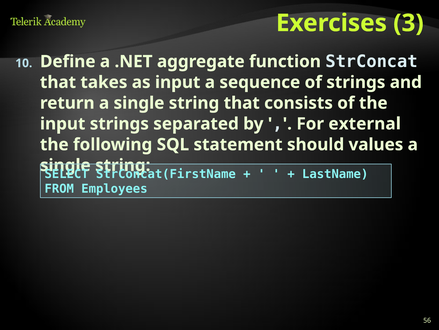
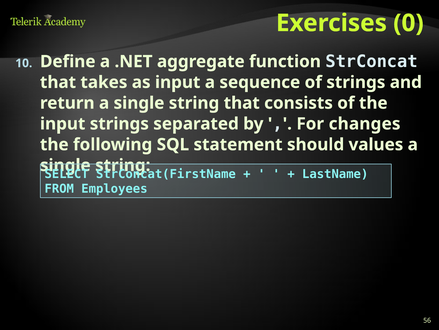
3: 3 -> 0
external: external -> changes
